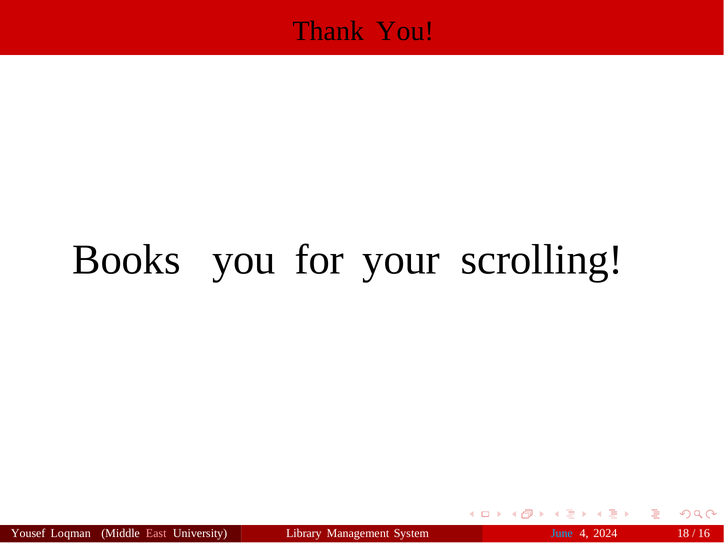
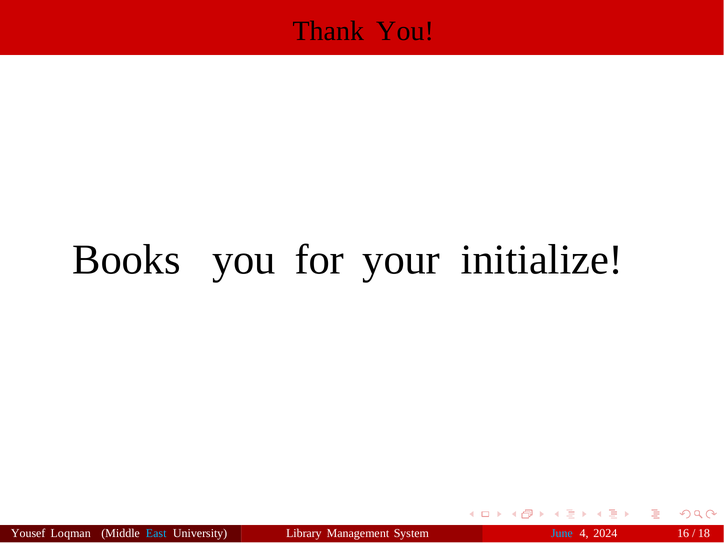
scrolling: scrolling -> initialize
East colour: pink -> light blue
18: 18 -> 16
16: 16 -> 18
